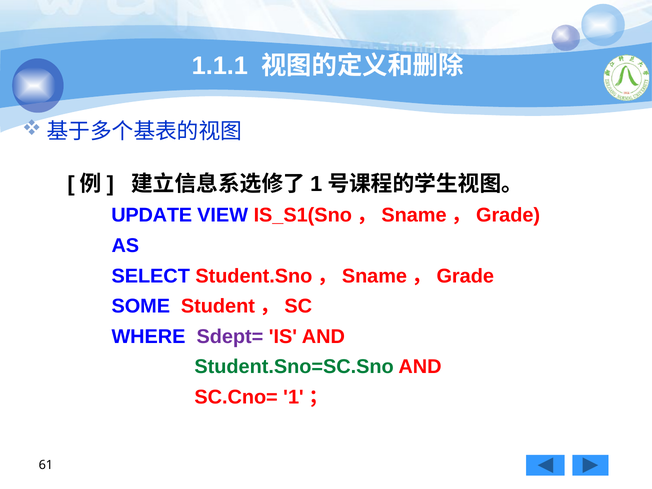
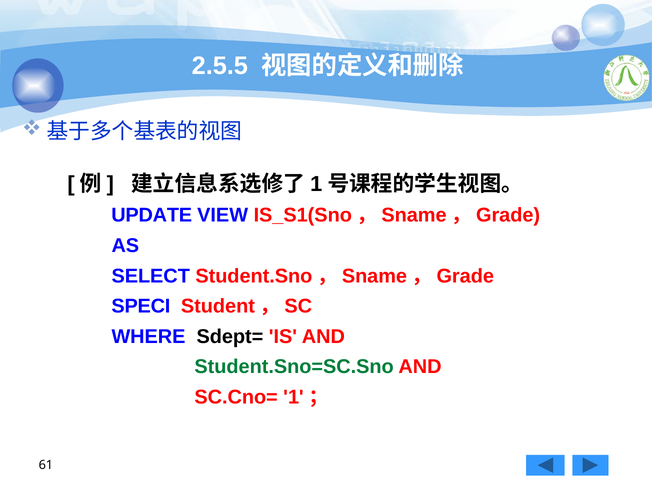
1.1.1: 1.1.1 -> 2.5.5
SOME: SOME -> SPECI
Sdept= colour: purple -> black
